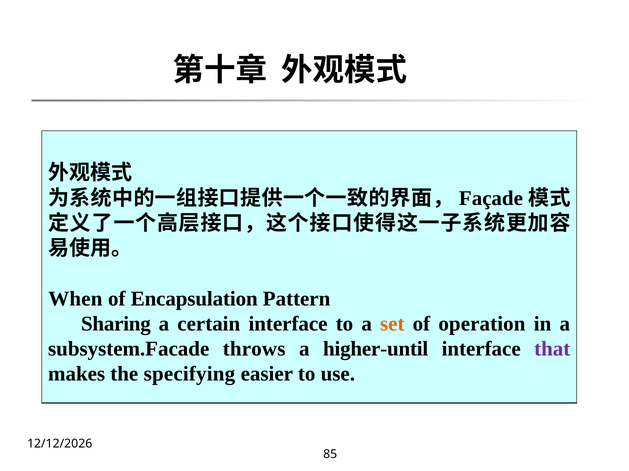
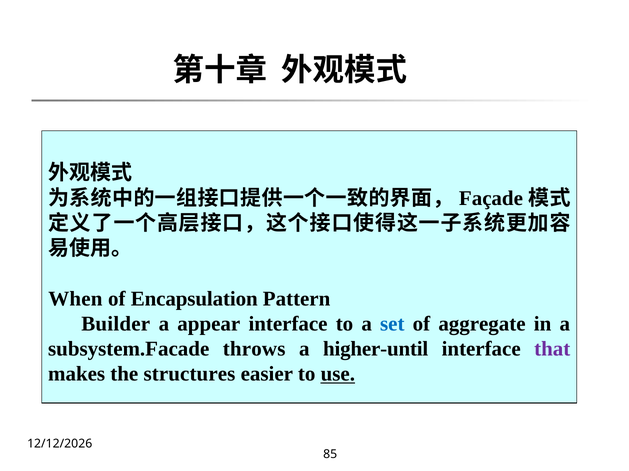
Sharing: Sharing -> Builder
certain: certain -> appear
set colour: orange -> blue
operation: operation -> aggregate
specifying: specifying -> structures
use underline: none -> present
